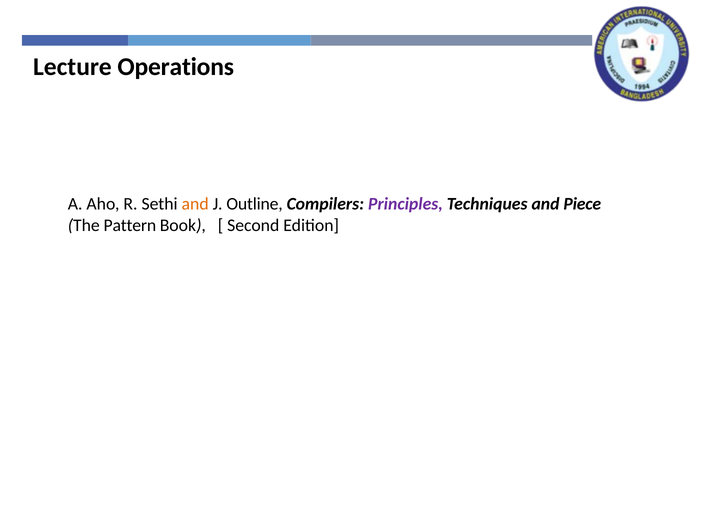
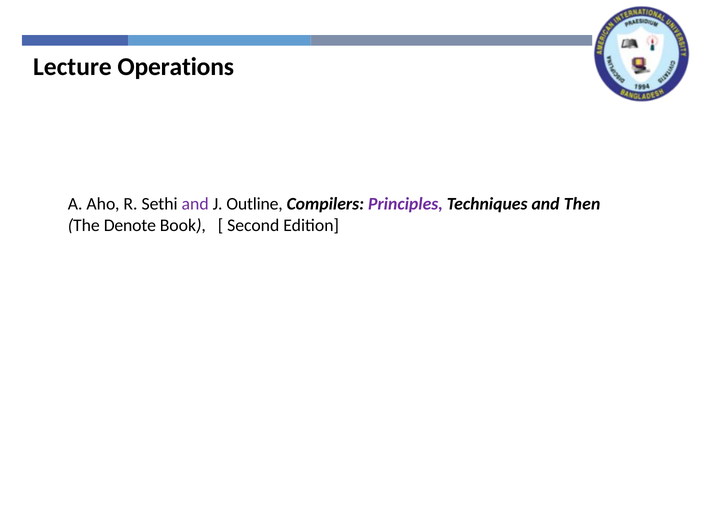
and at (195, 204) colour: orange -> purple
Piece: Piece -> Then
Pattern: Pattern -> Denote
